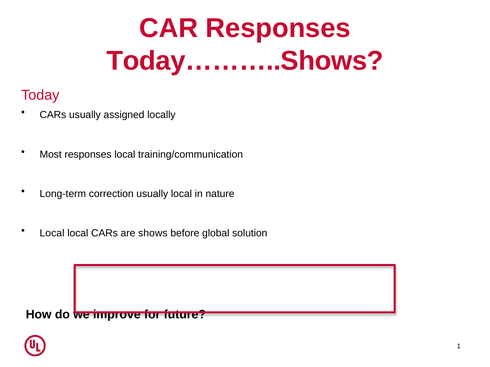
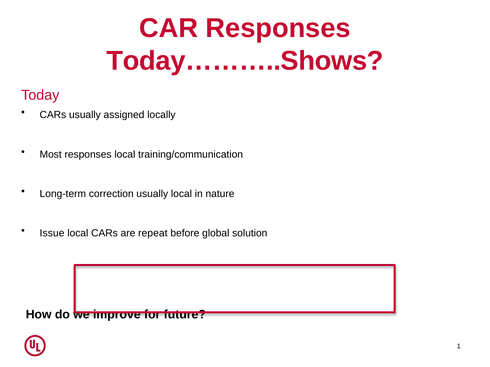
Local at (52, 233): Local -> Issue
shows: shows -> repeat
